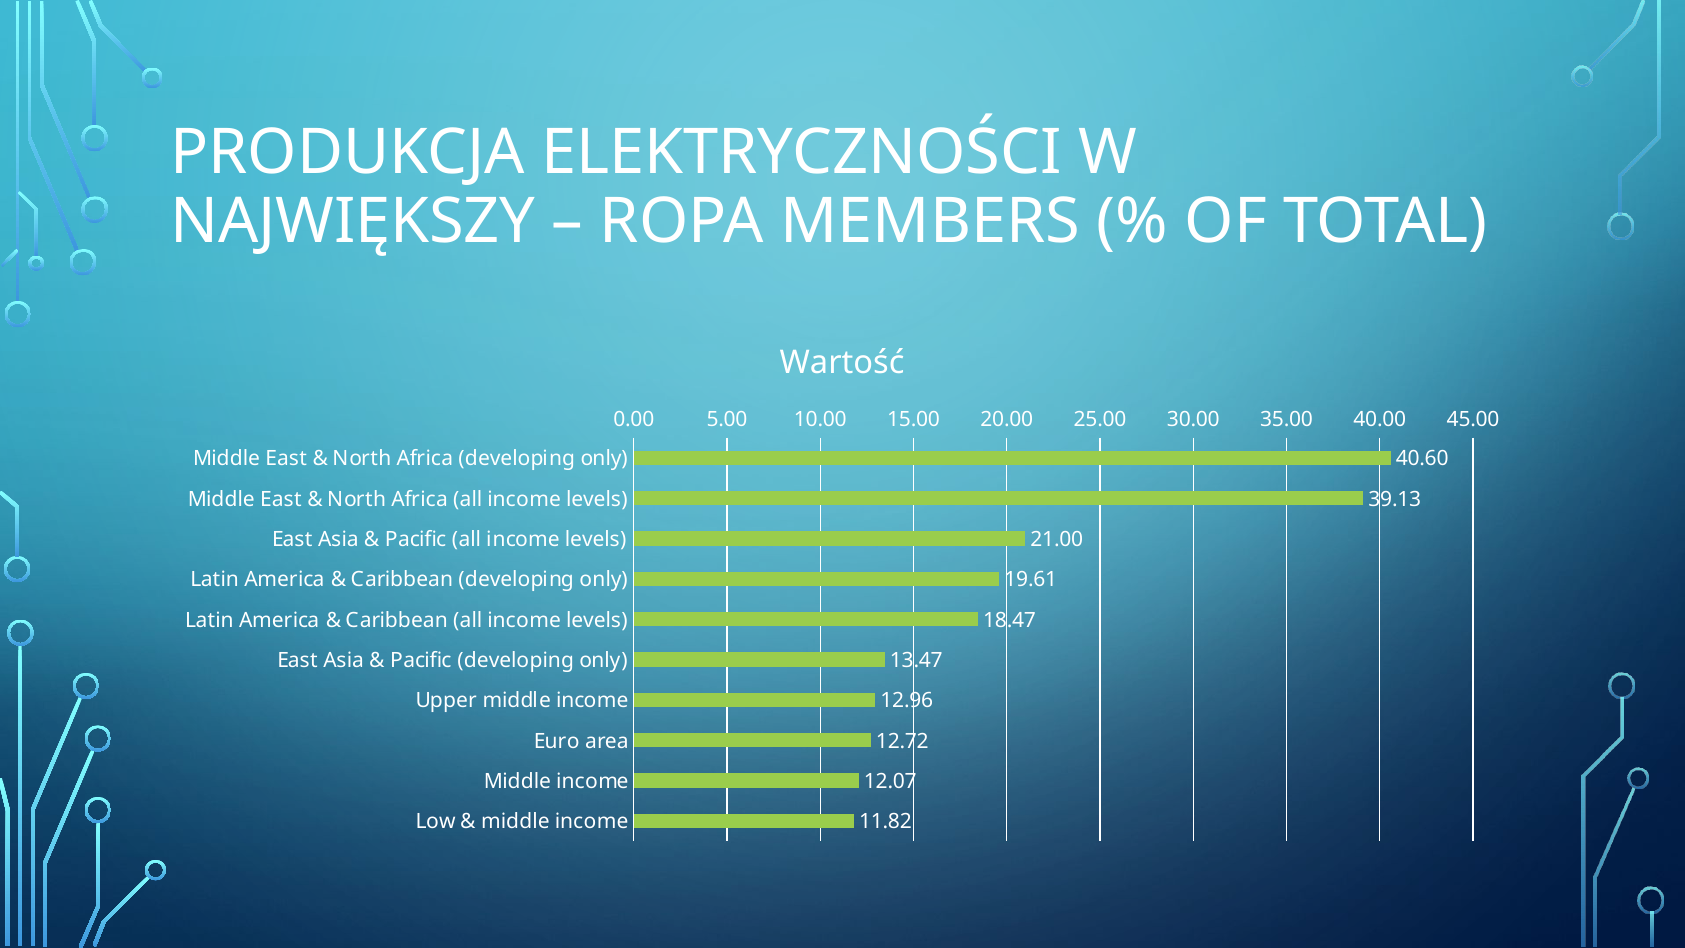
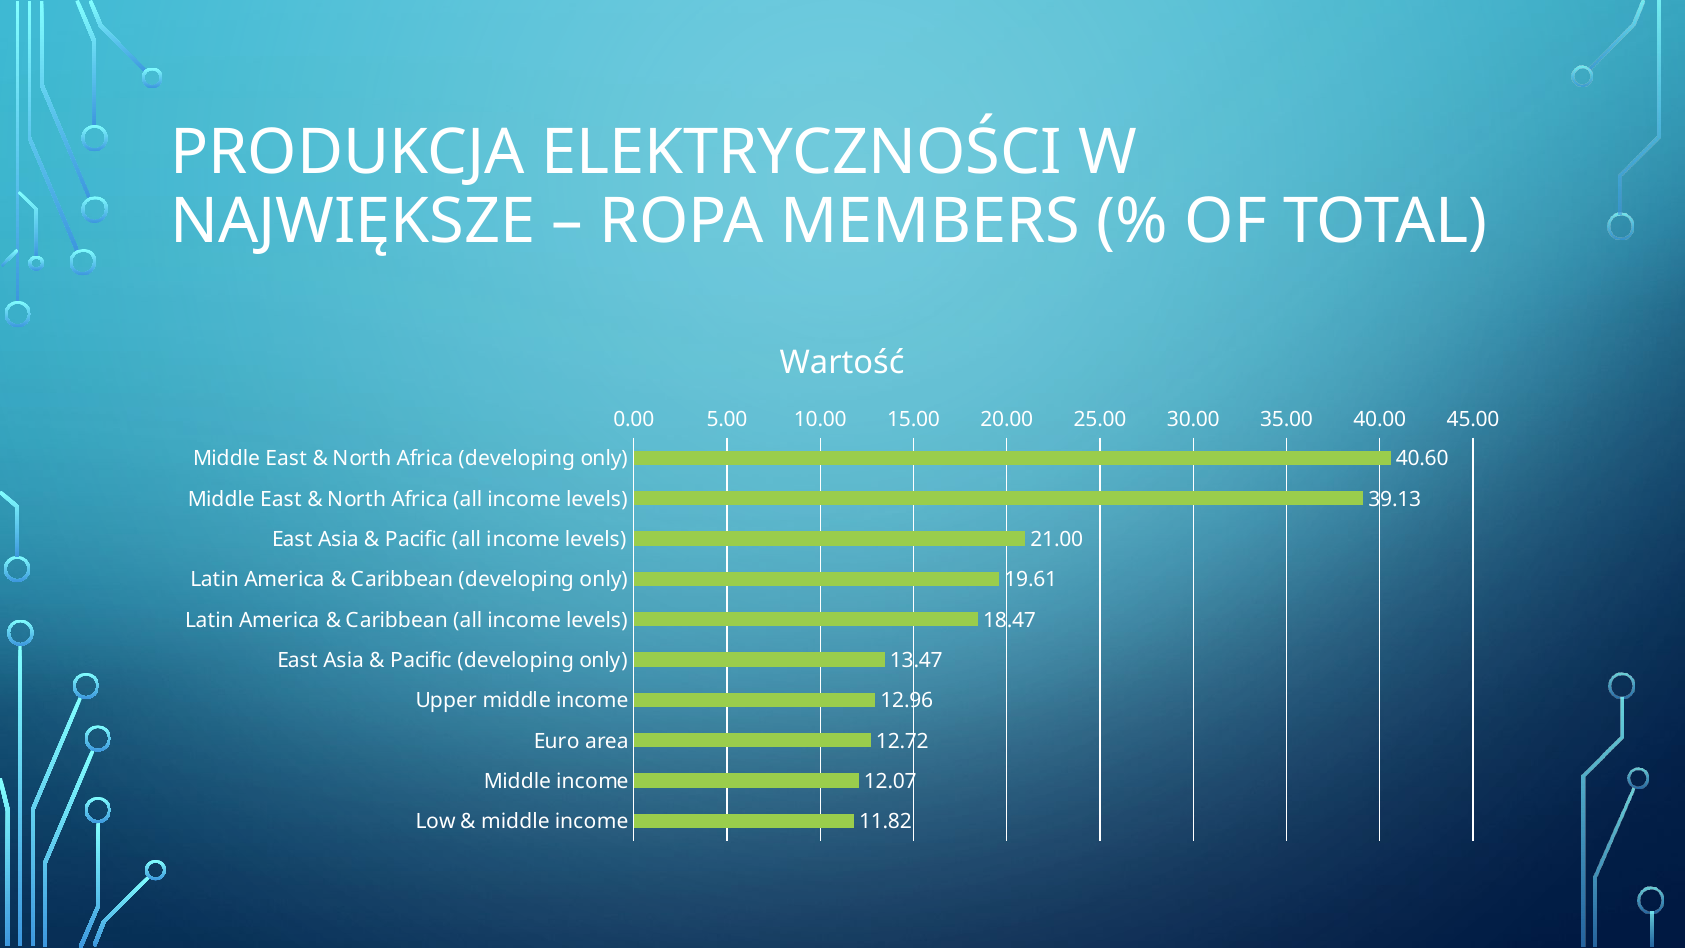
NAJWIĘKSZY: NAJWIĘKSZY -> NAJWIĘKSZE
